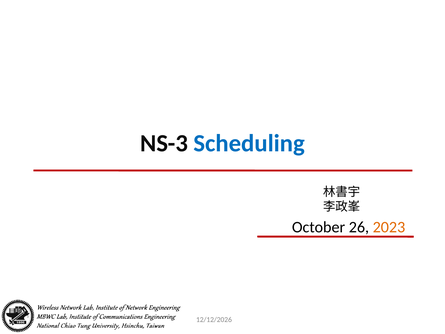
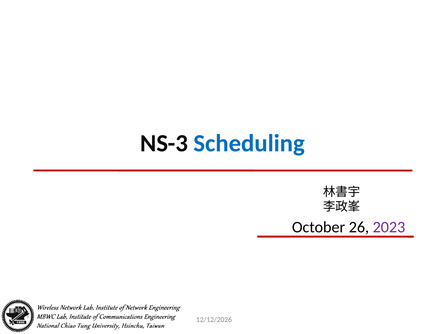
2023 colour: orange -> purple
